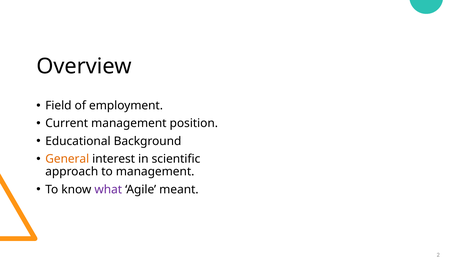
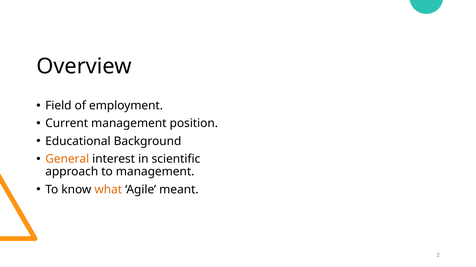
what colour: purple -> orange
